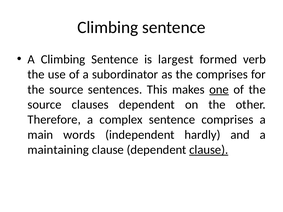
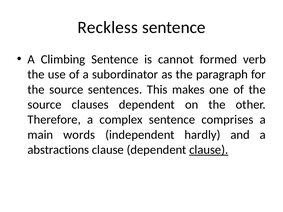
Climbing at (108, 27): Climbing -> Reckless
largest: largest -> cannot
the comprises: comprises -> paragraph
one underline: present -> none
maintaining: maintaining -> abstractions
